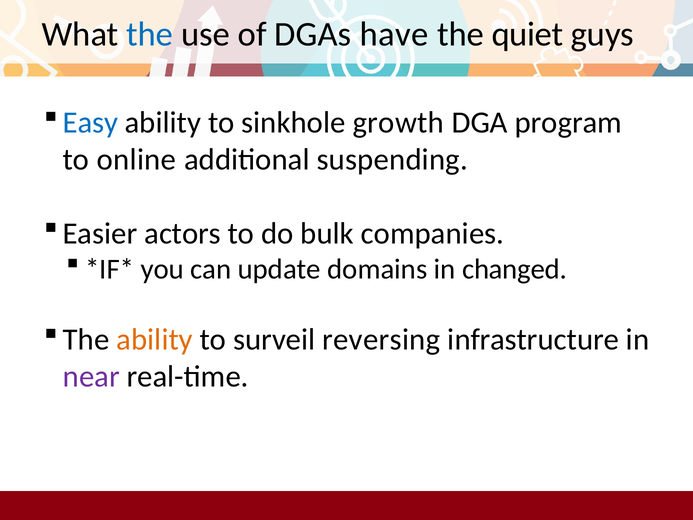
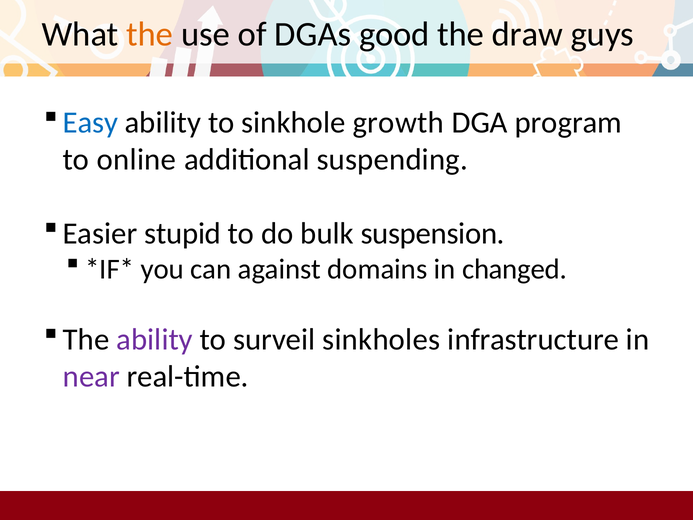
the at (150, 34) colour: blue -> orange
have: have -> good
quiet: quiet -> draw
actors: actors -> stupid
companies: companies -> suspension
update: update -> against
ability at (155, 340) colour: orange -> purple
reversing: reversing -> sinkholes
